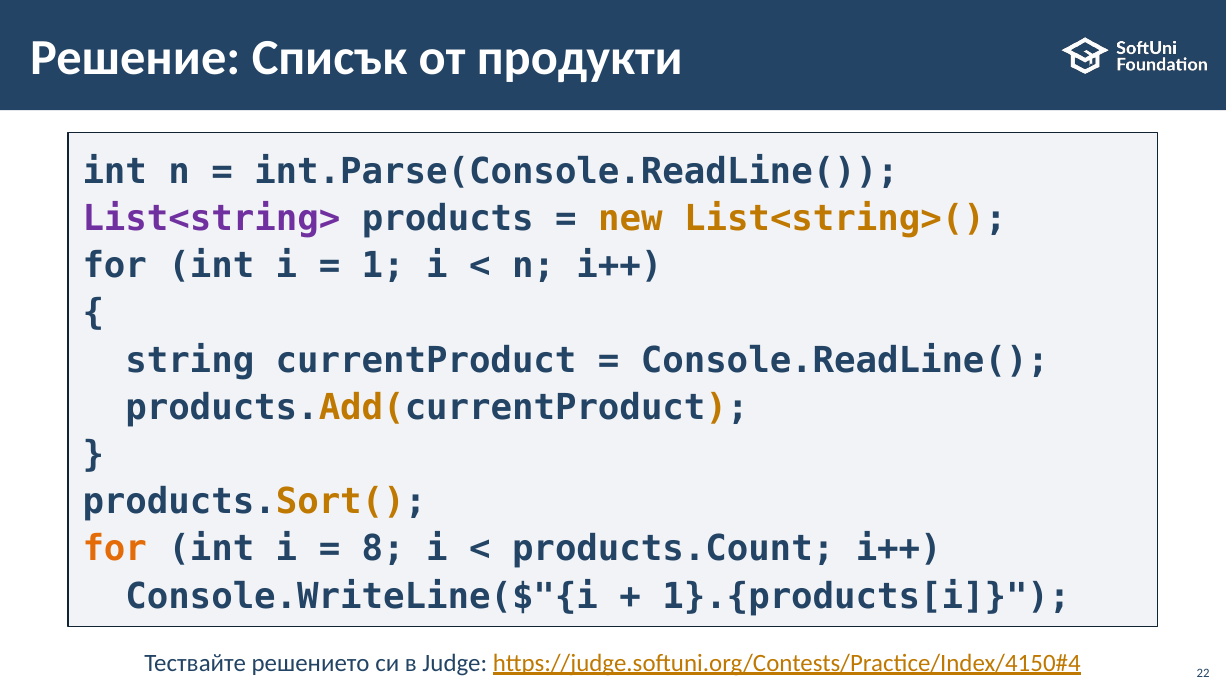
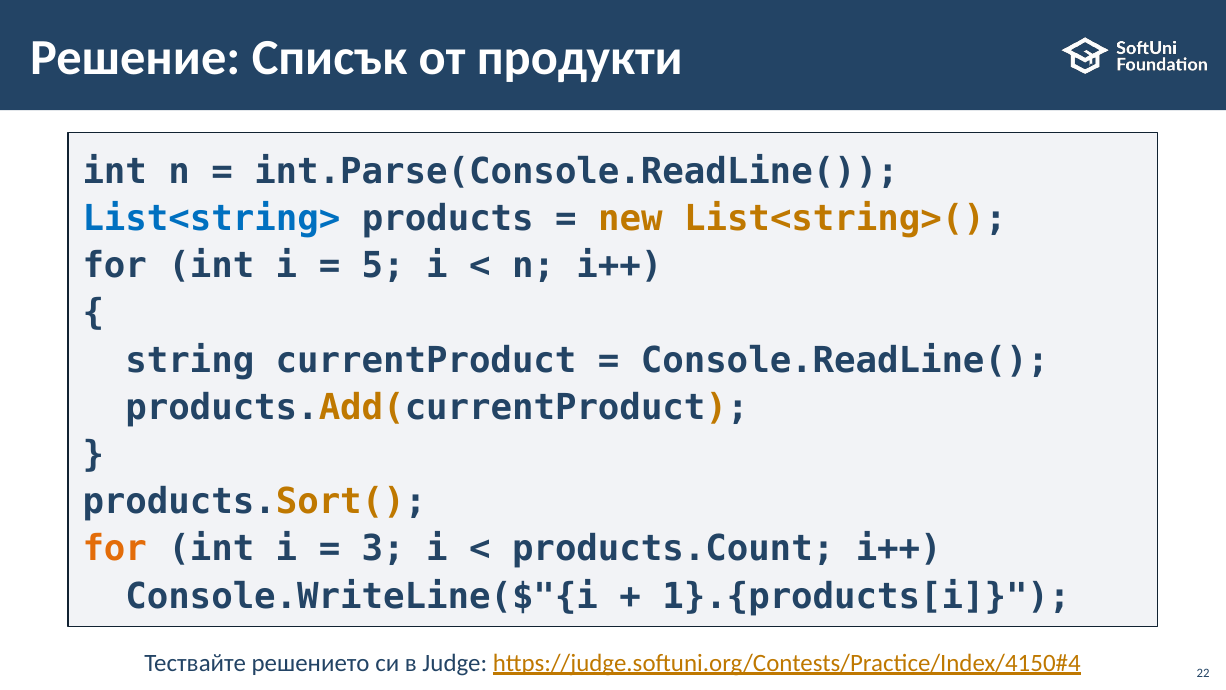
List<string> colour: purple -> blue
1: 1 -> 5
8: 8 -> 3
